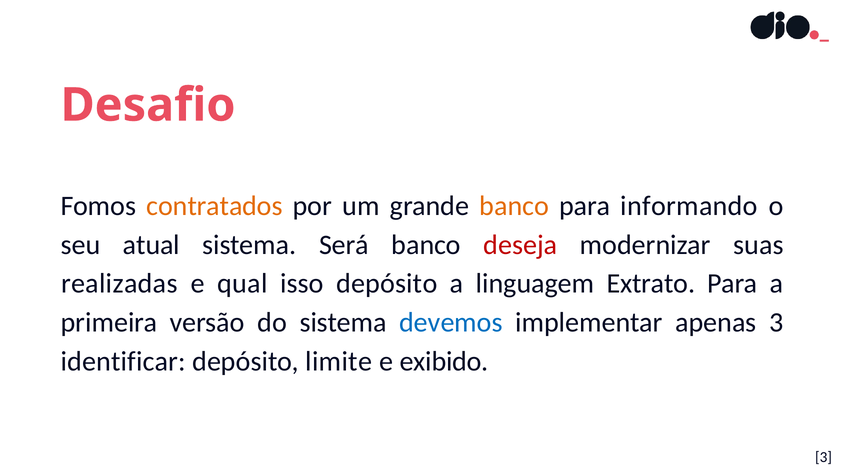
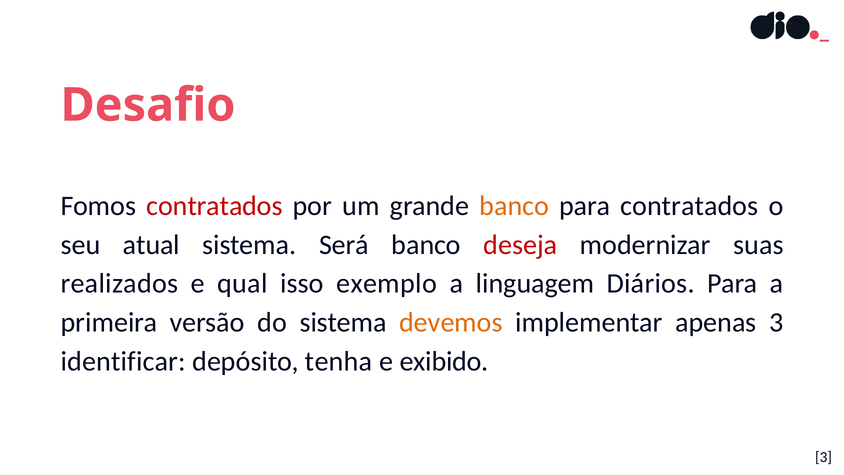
contratados at (215, 206) colour: orange -> red
para informando: informando -> contratados
realizadas: realizadas -> realizados
isso depósito: depósito -> exemplo
Extrato: Extrato -> Diários
devemos colour: blue -> orange
limite: limite -> tenha
